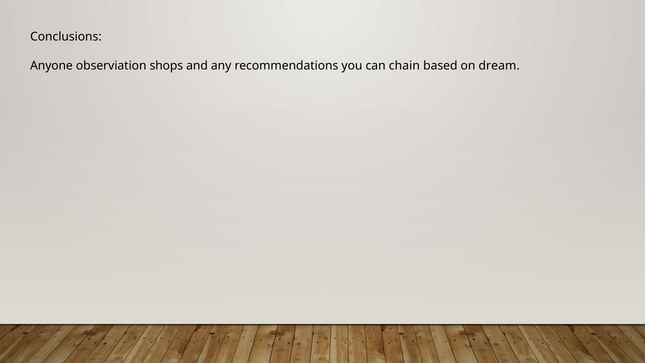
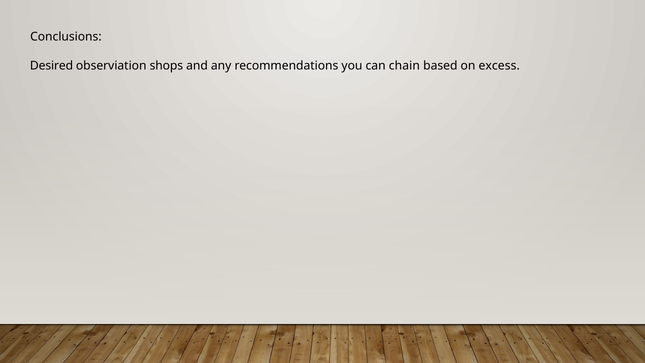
Anyone: Anyone -> Desired
dream: dream -> excess
